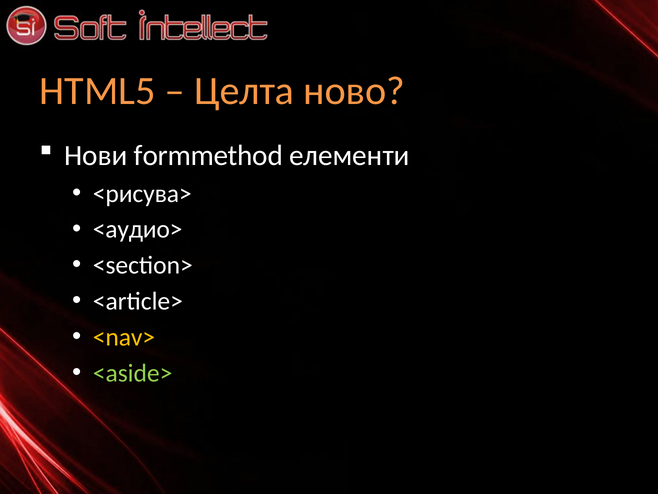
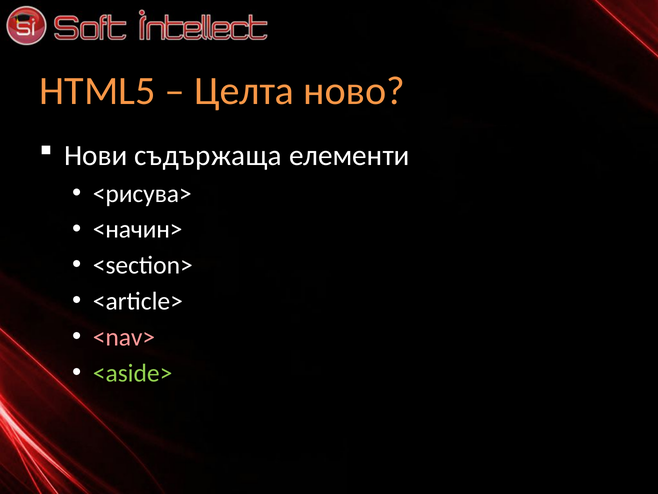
formmethod: formmethod -> съдържаща
<аудио>: <аудио> -> <начин>
<nav> colour: yellow -> pink
